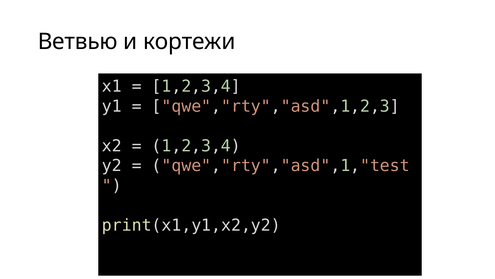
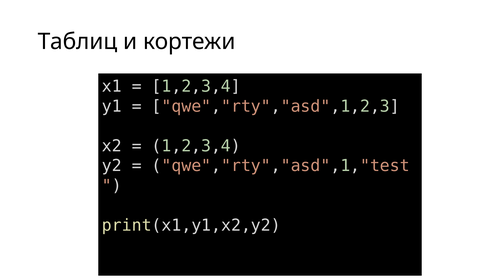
Ветвью: Ветвью -> Таблиц
